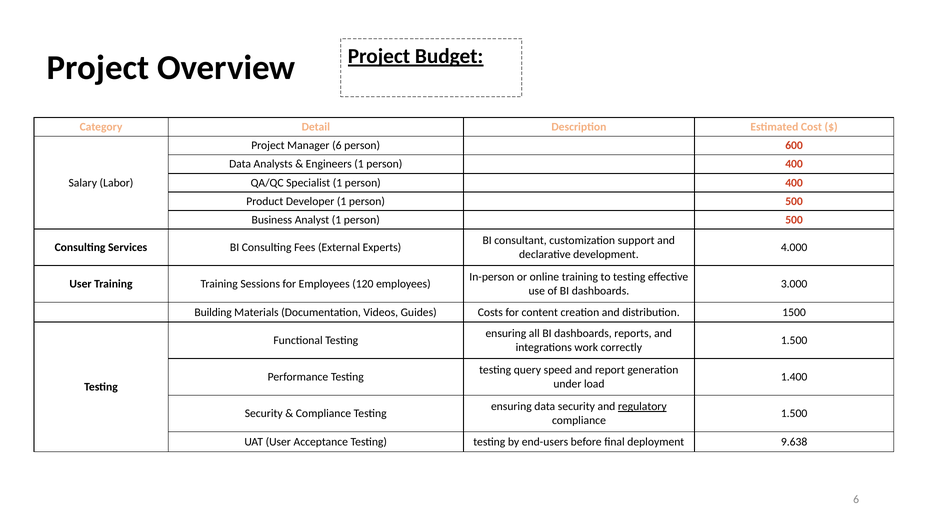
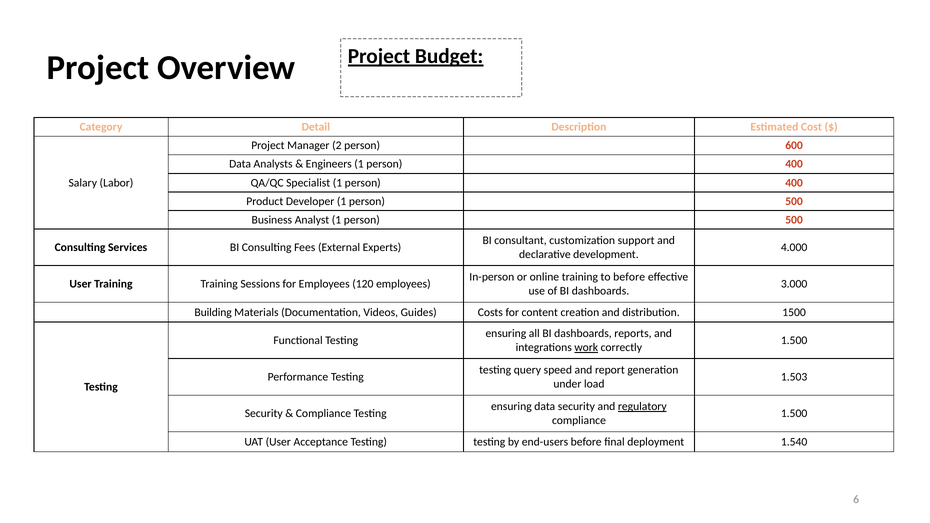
Manager 6: 6 -> 2
to testing: testing -> before
work underline: none -> present
1.400: 1.400 -> 1.503
9.638: 9.638 -> 1.540
